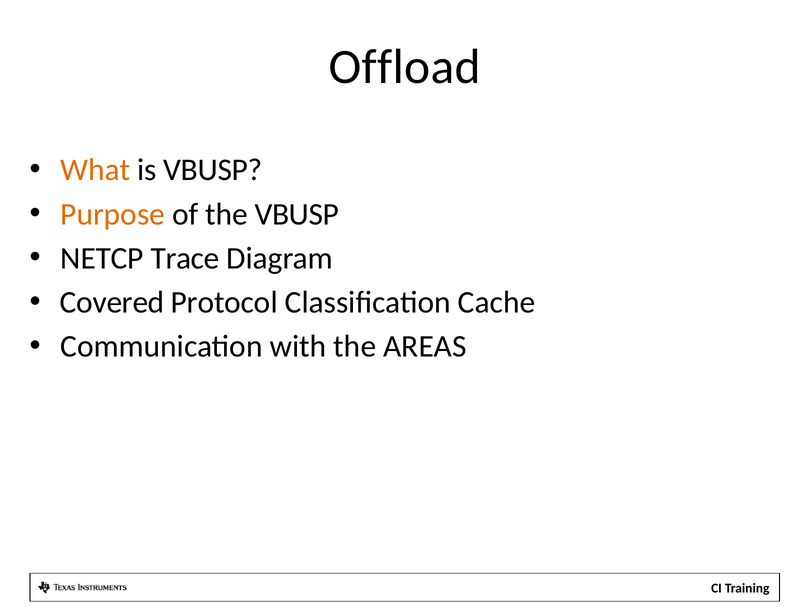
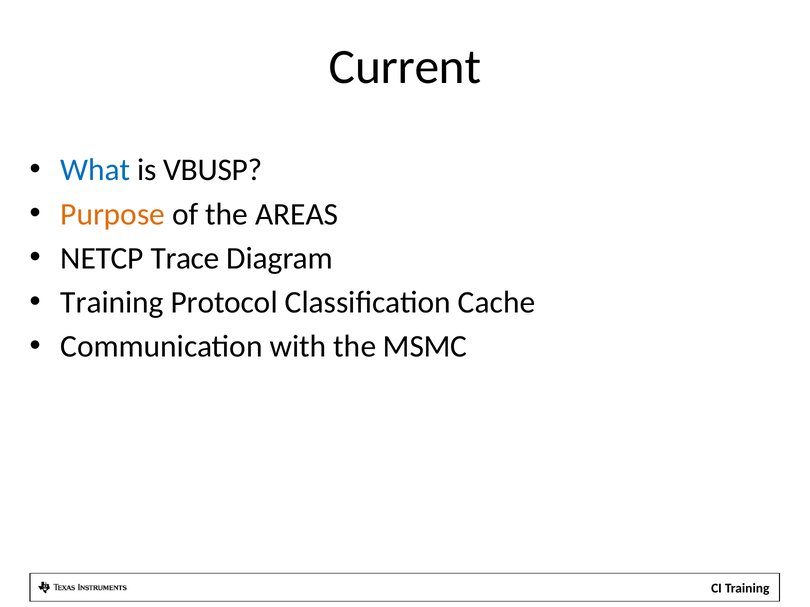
Offload: Offload -> Current
What colour: orange -> blue
the VBUSP: VBUSP -> AREAS
Covered at (112, 303): Covered -> Training
AREAS: AREAS -> MSMC
